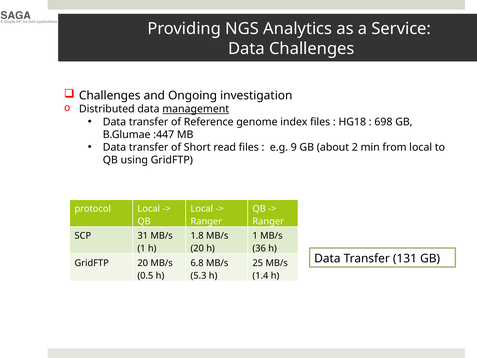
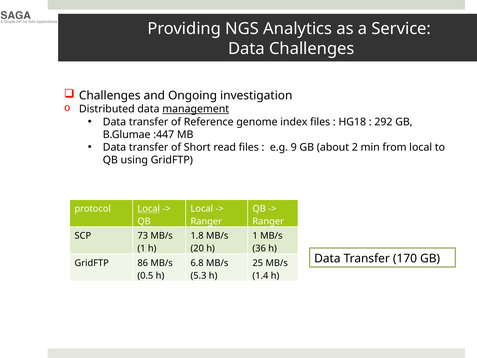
698: 698 -> 292
Local at (149, 209) underline: none -> present
31: 31 -> 73
131: 131 -> 170
GridFTP 20: 20 -> 86
